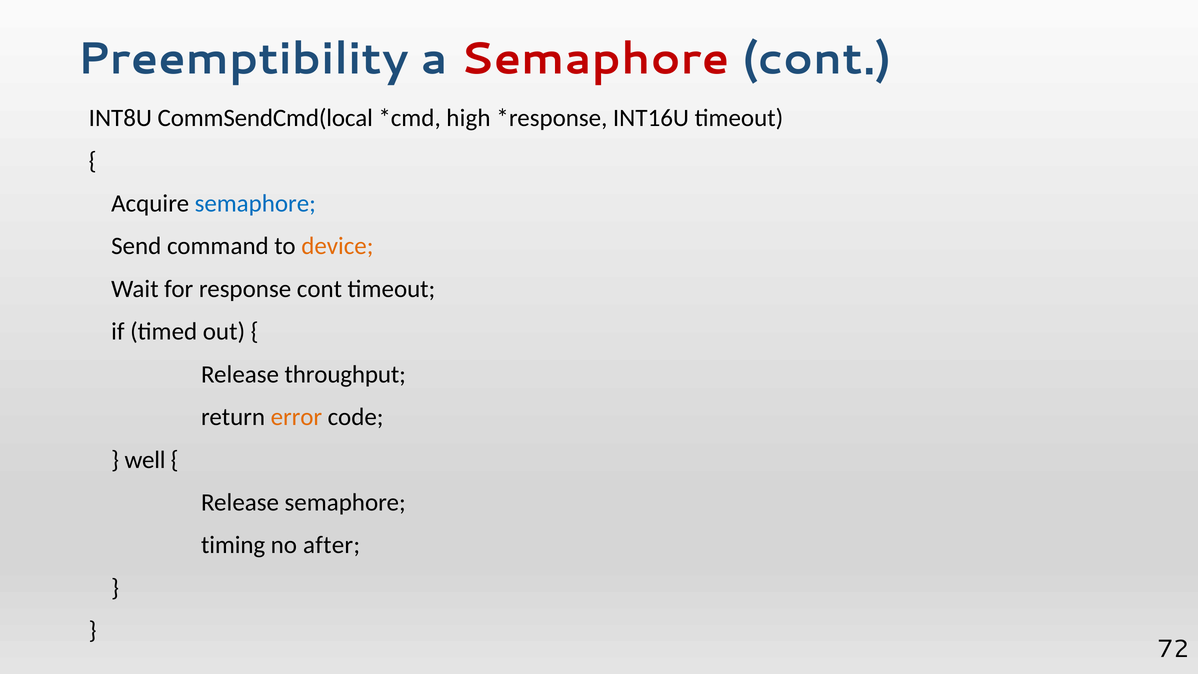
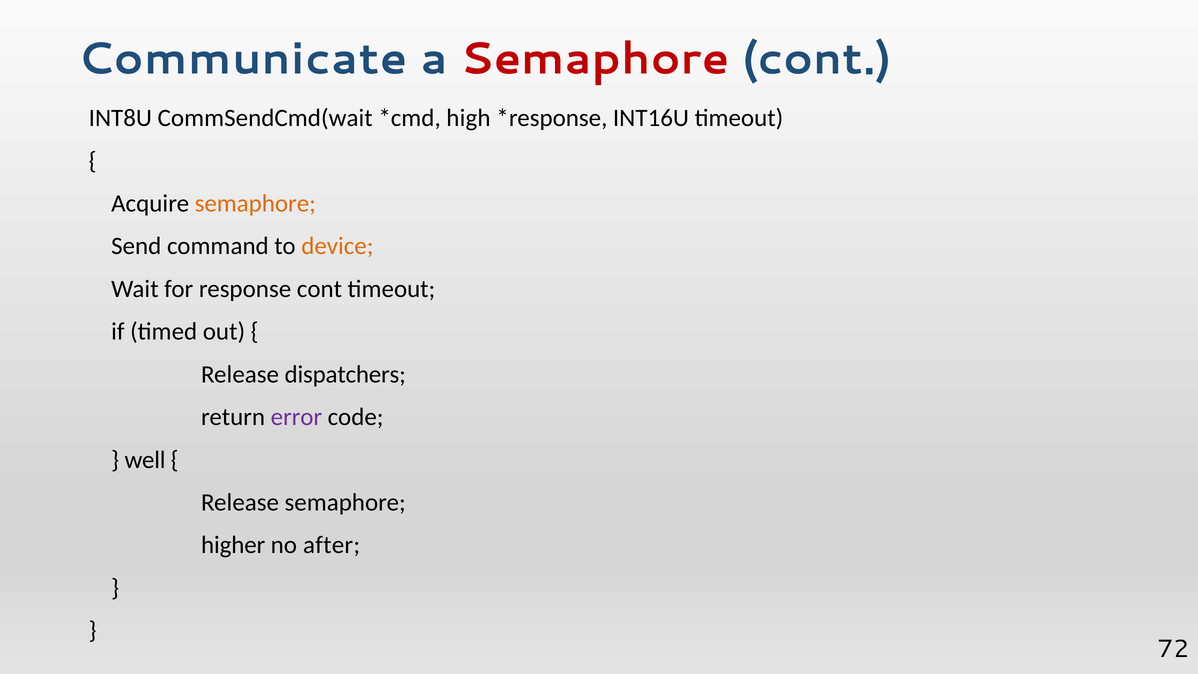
Preemptibility: Preemptibility -> Communicate
CommSendCmd(local: CommSendCmd(local -> CommSendCmd(wait
semaphore at (255, 204) colour: blue -> orange
throughput: throughput -> dispatchers
error colour: orange -> purple
timing: timing -> higher
